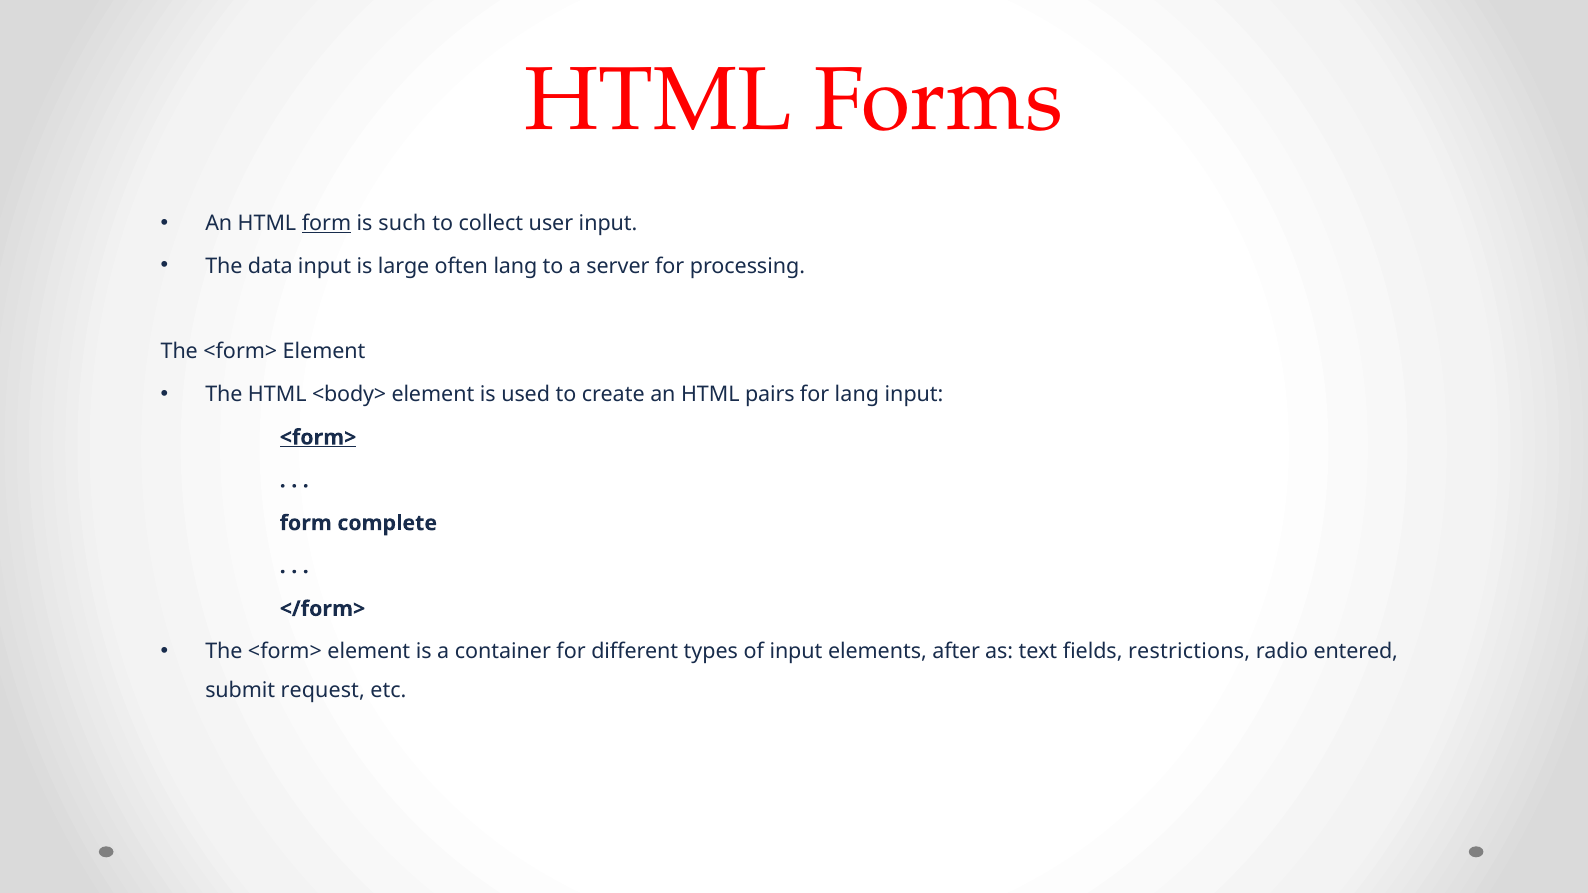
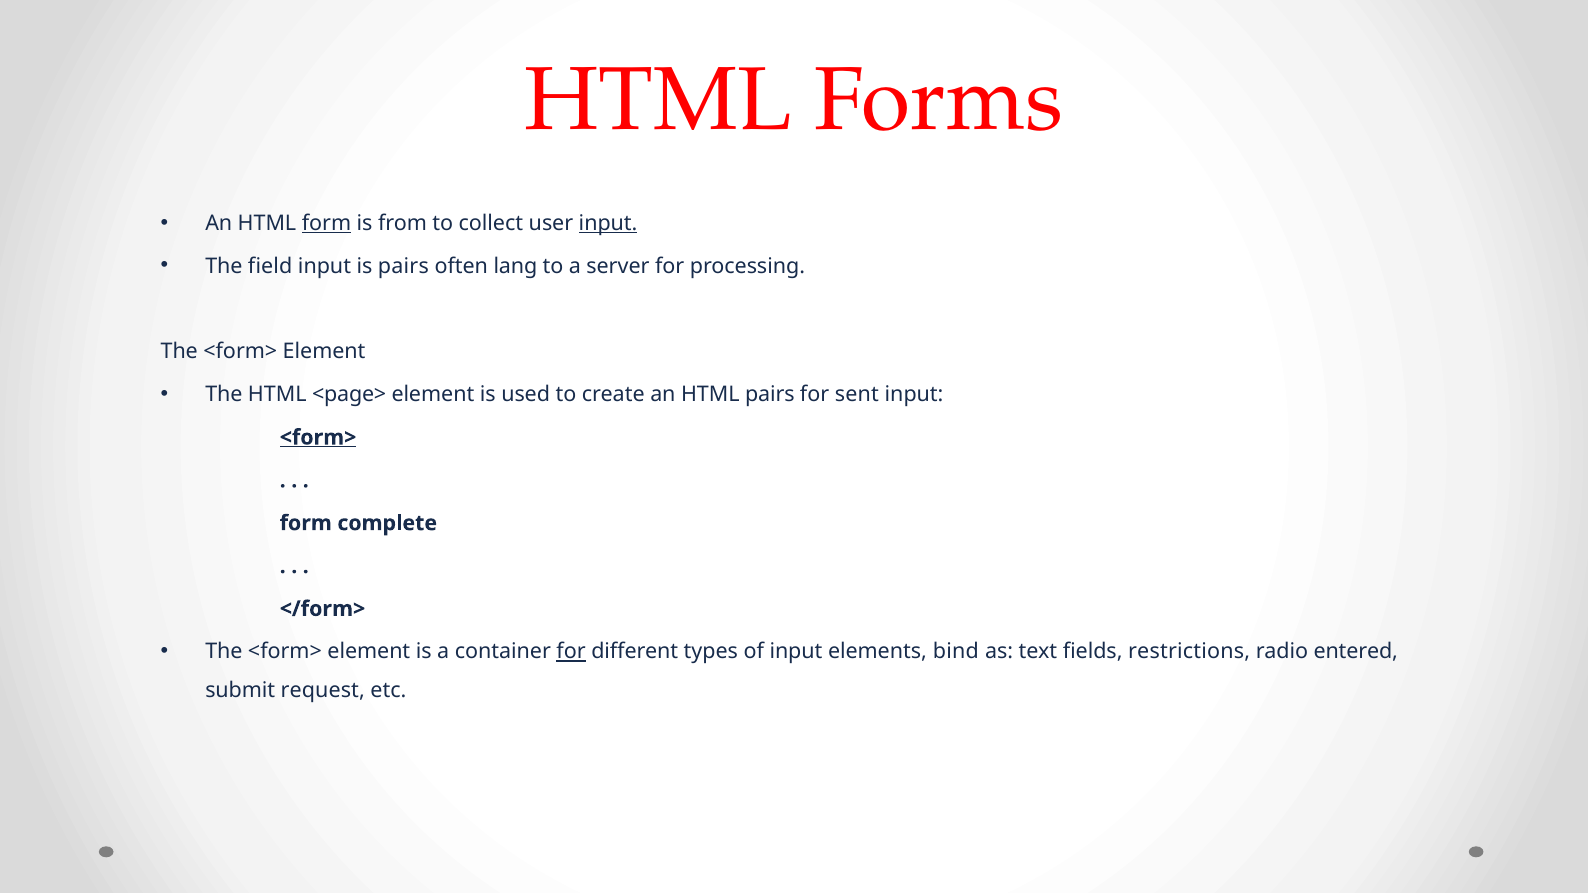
such: such -> from
input at (608, 223) underline: none -> present
data: data -> field
is large: large -> pairs
<body>: <body> -> <page>
for lang: lang -> sent
for at (571, 652) underline: none -> present
after: after -> bind
